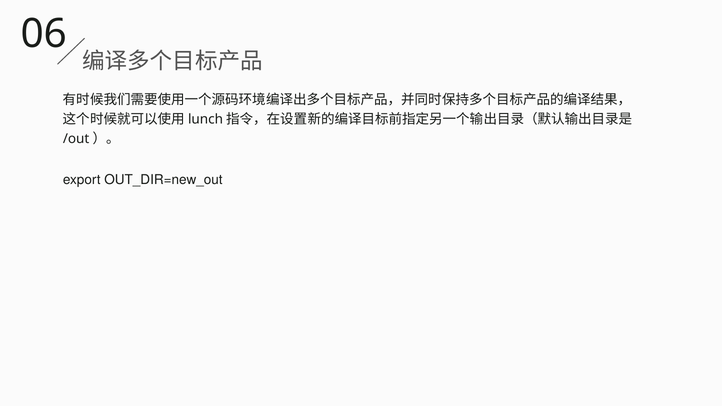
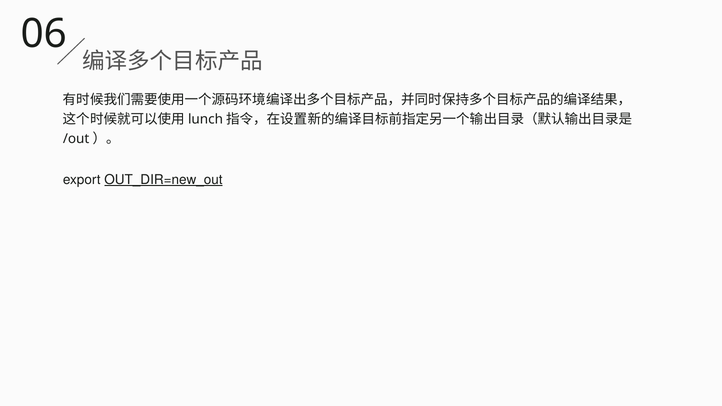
OUT_DIR=new_out underline: none -> present
